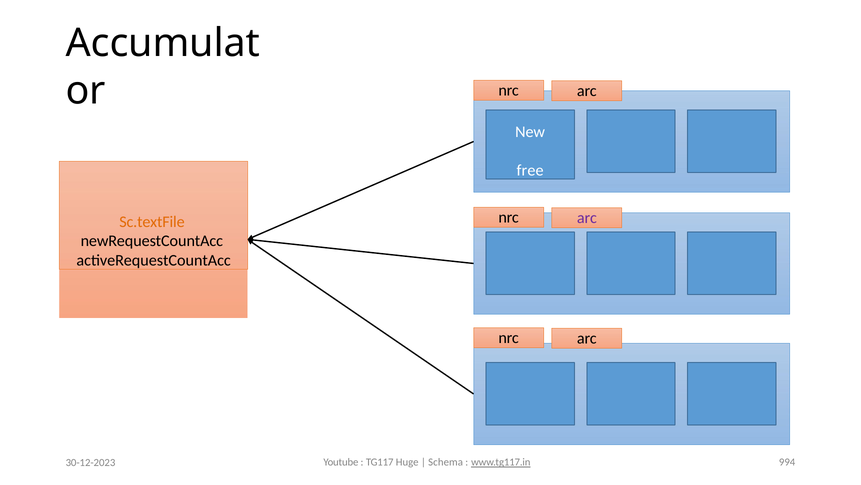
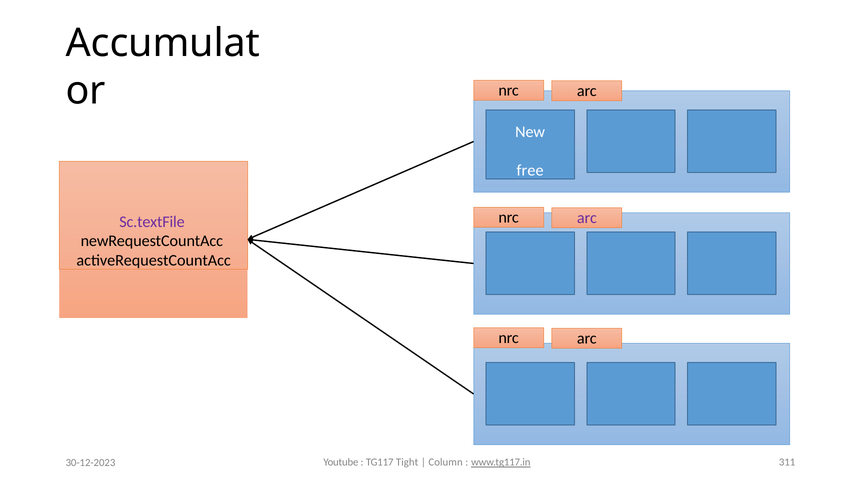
Sc.textFile colour: orange -> purple
Huge: Huge -> Tight
Schema: Schema -> Column
994: 994 -> 311
